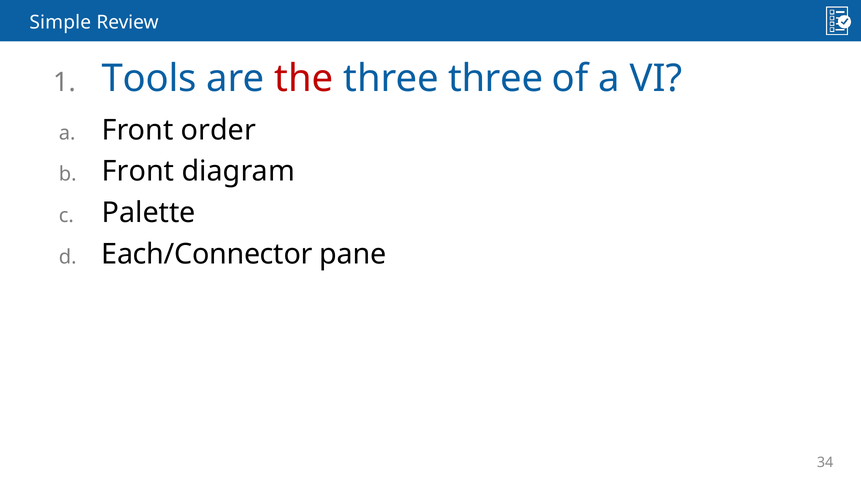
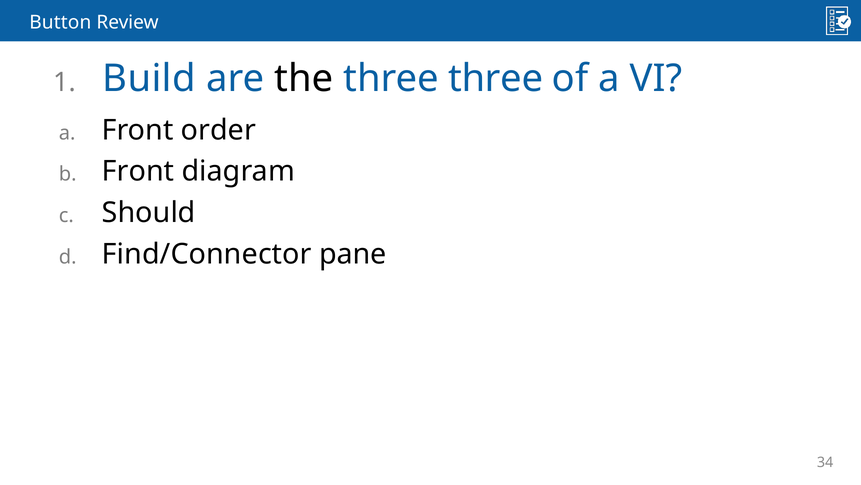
Simple: Simple -> Button
Tools: Tools -> Build
the colour: red -> black
Palette: Palette -> Should
Each/Connector: Each/Connector -> Find/Connector
